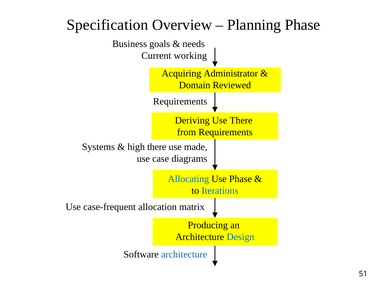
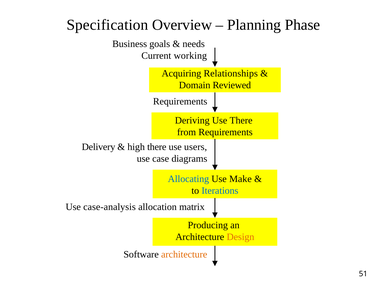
Administrator: Administrator -> Relationships
Systems: Systems -> Delivery
made: made -> users
Use Phase: Phase -> Make
case-frequent: case-frequent -> case-analysis
Design colour: blue -> orange
architecture at (184, 255) colour: blue -> orange
